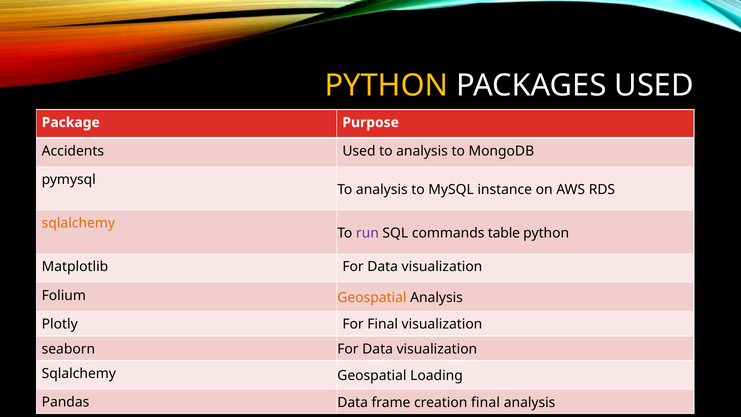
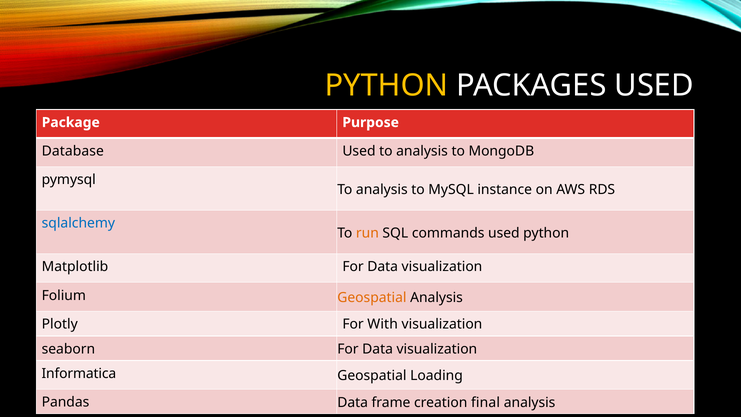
Accidents: Accidents -> Database
sqlalchemy at (78, 223) colour: orange -> blue
run colour: purple -> orange
commands table: table -> used
For Final: Final -> With
Sqlalchemy at (79, 373): Sqlalchemy -> Informatica
